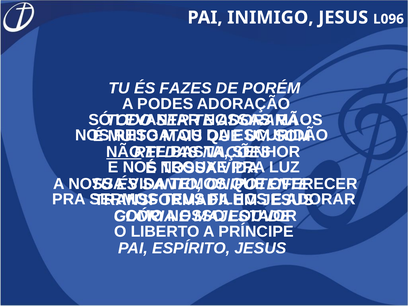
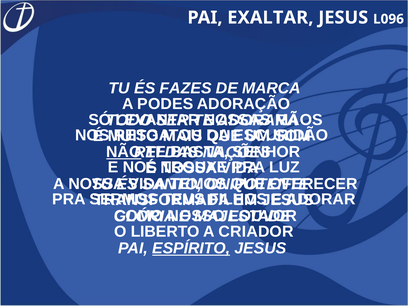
INIMIGO: INIMIGO -> EXALTAR
PORÉM: PORÉM -> MARCA
PRÍNCIPE: PRÍNCIPE -> CRIADOR
ESPÍRITO underline: none -> present
